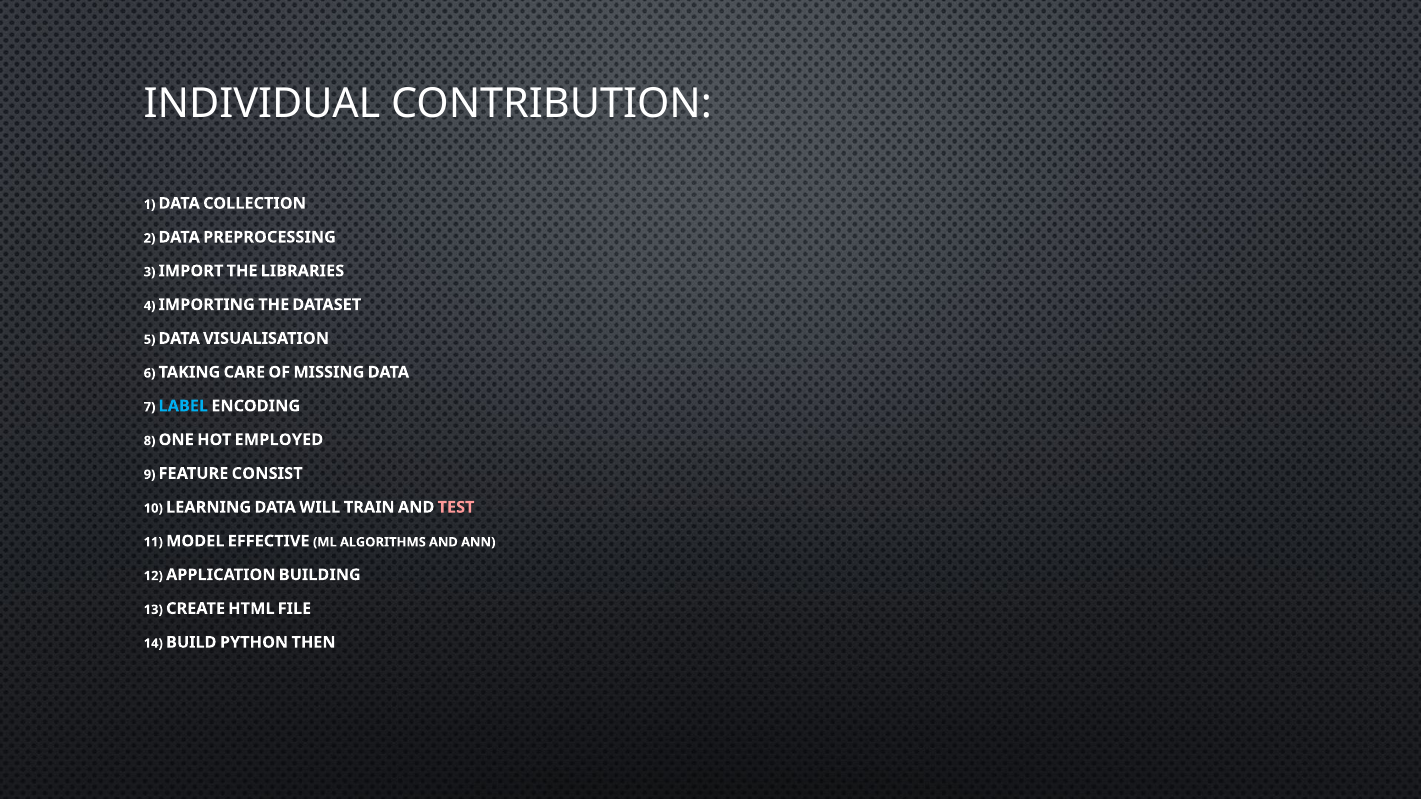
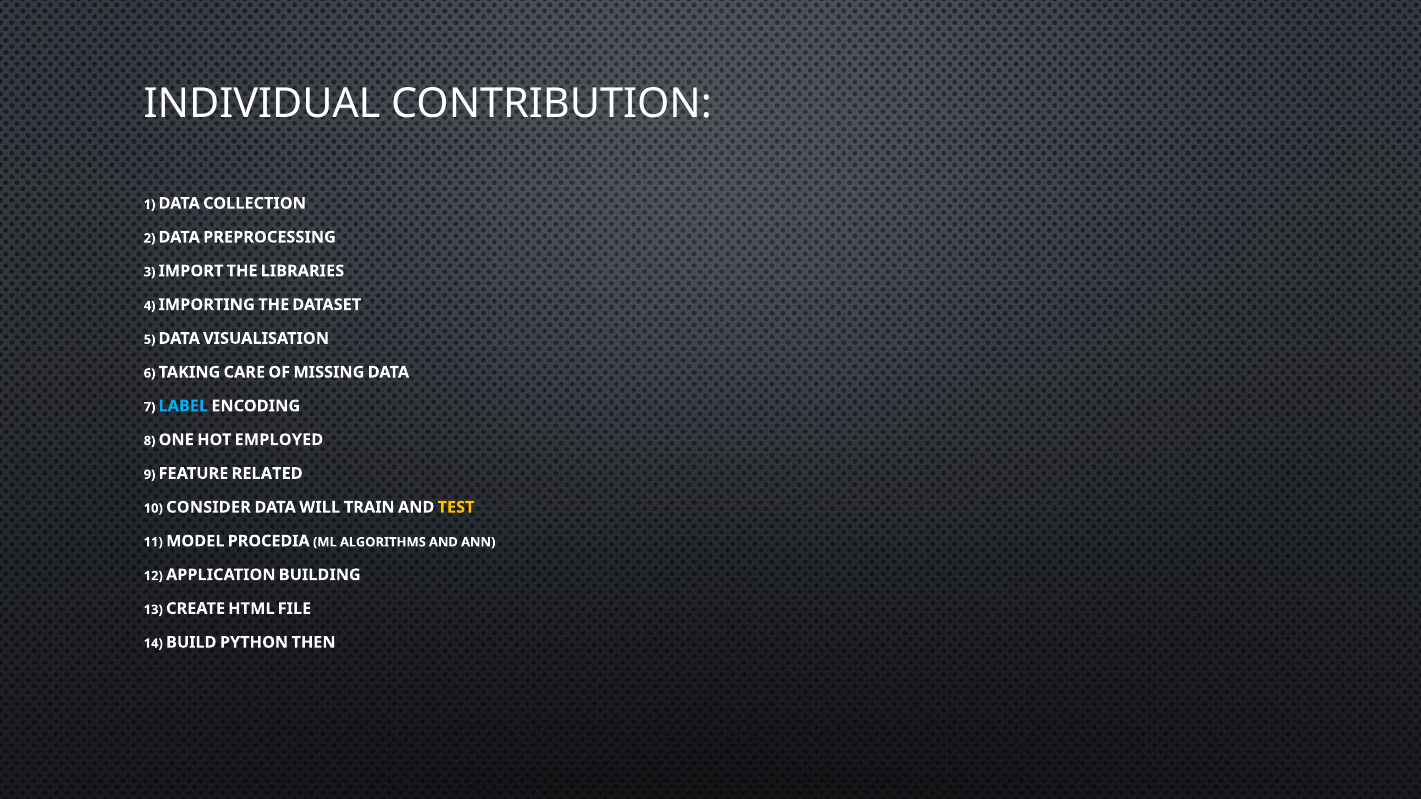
CONSIST: CONSIST -> RELATED
LEARNING: LEARNING -> CONSIDER
TEST colour: pink -> yellow
EFFECTIVE: EFFECTIVE -> PROCEDIA
